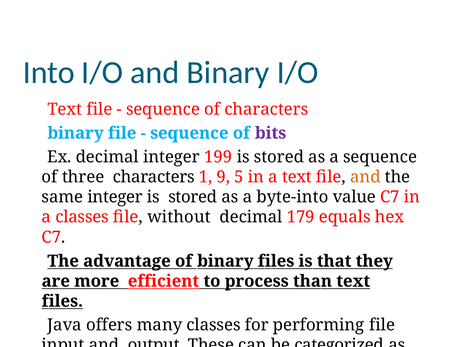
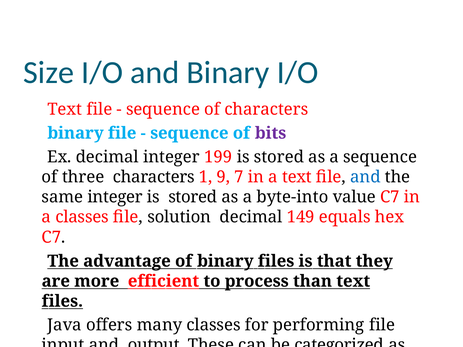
Into: Into -> Size
5: 5 -> 7
and at (365, 177) colour: orange -> blue
without: without -> solution
179: 179 -> 149
